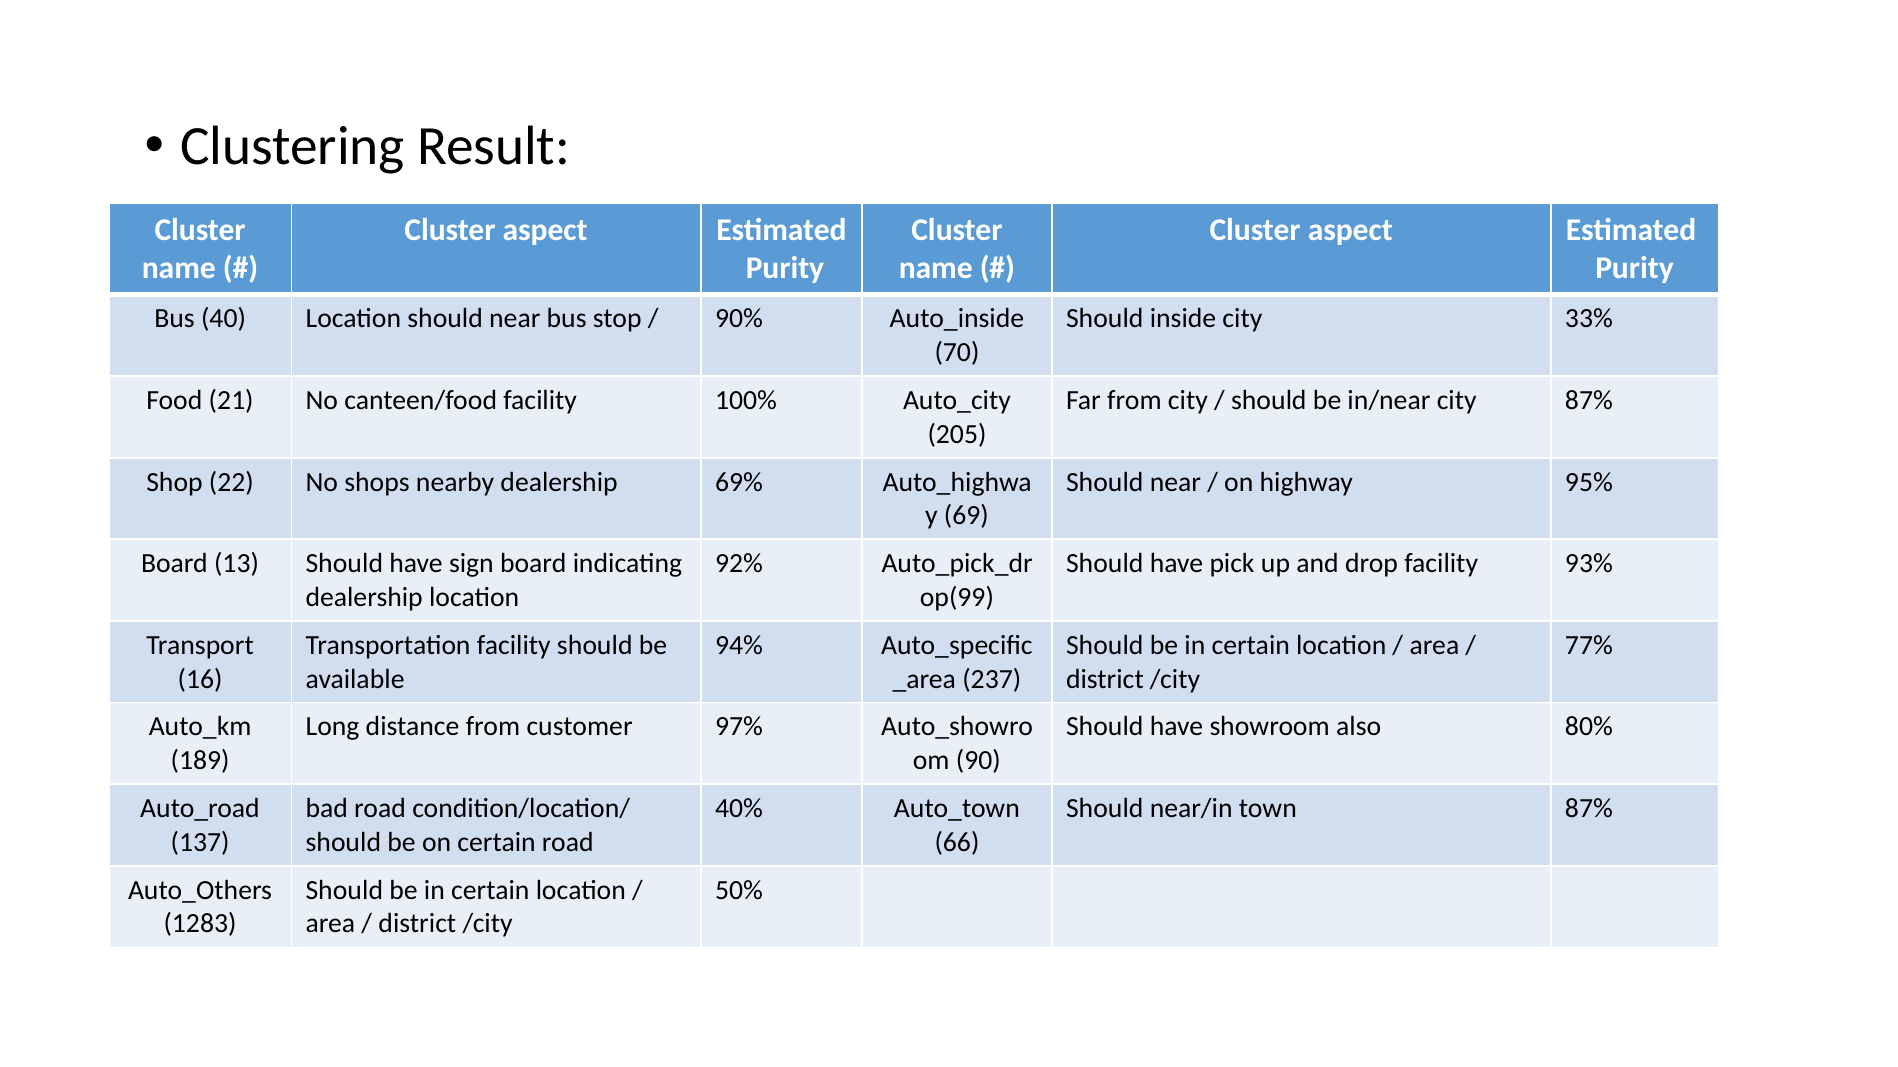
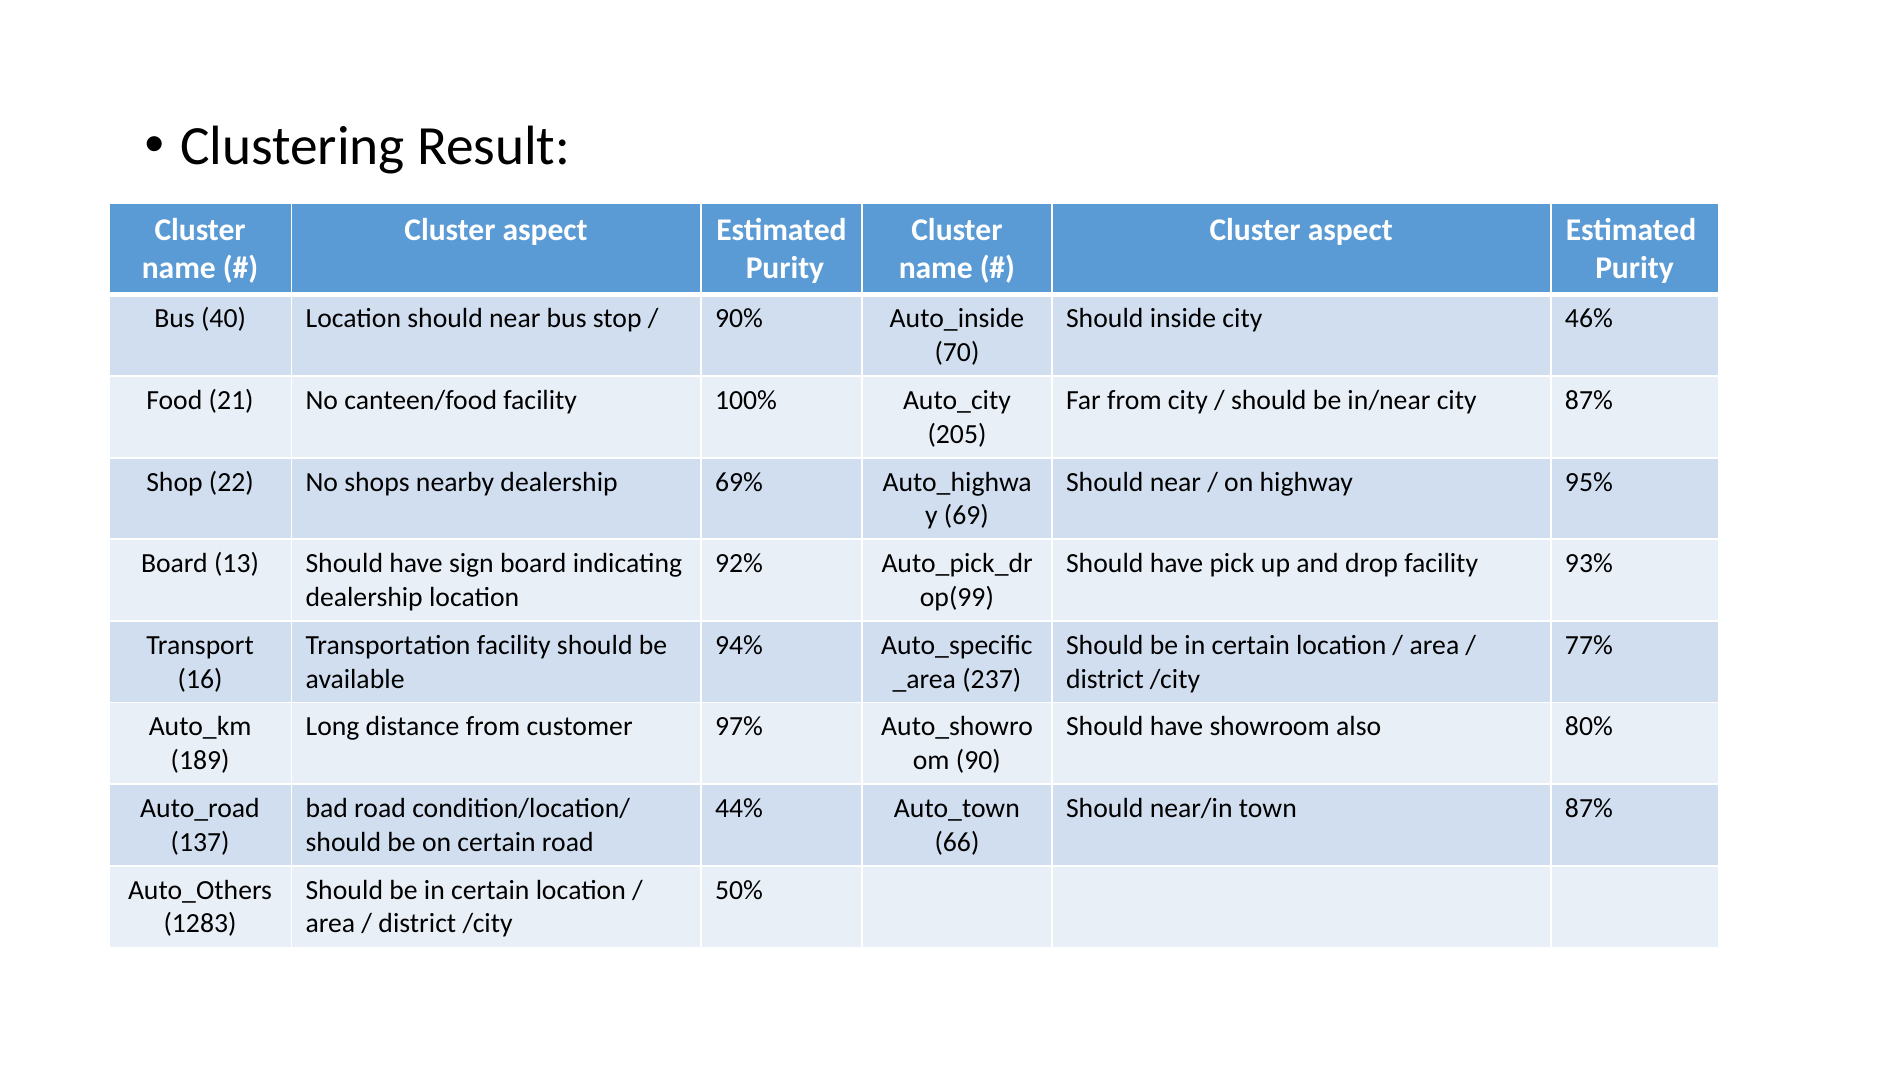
33%: 33% -> 46%
40%: 40% -> 44%
